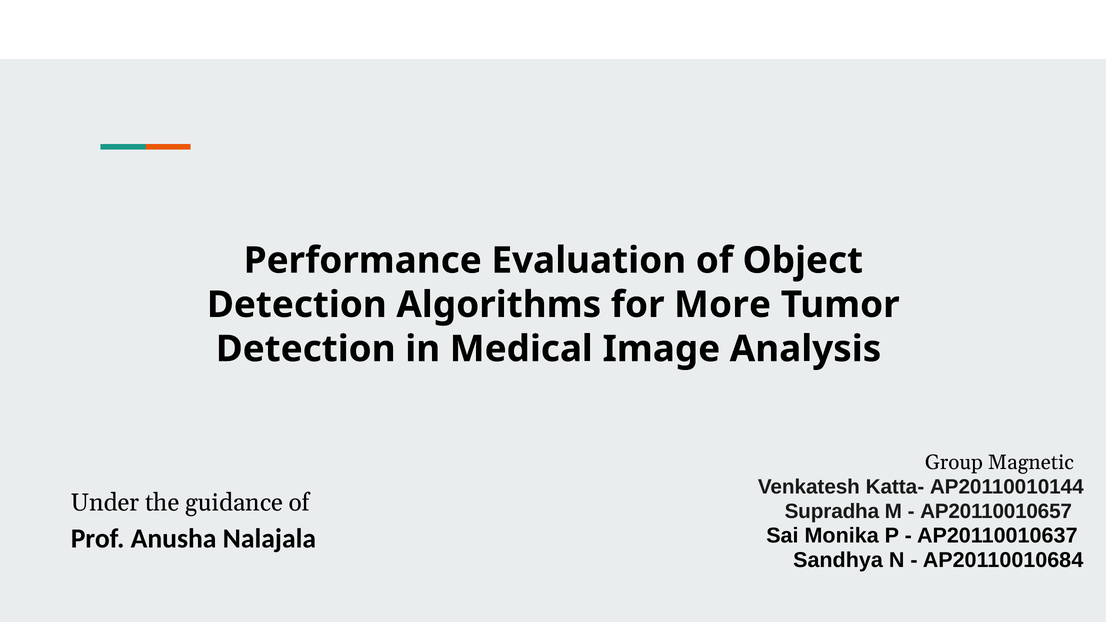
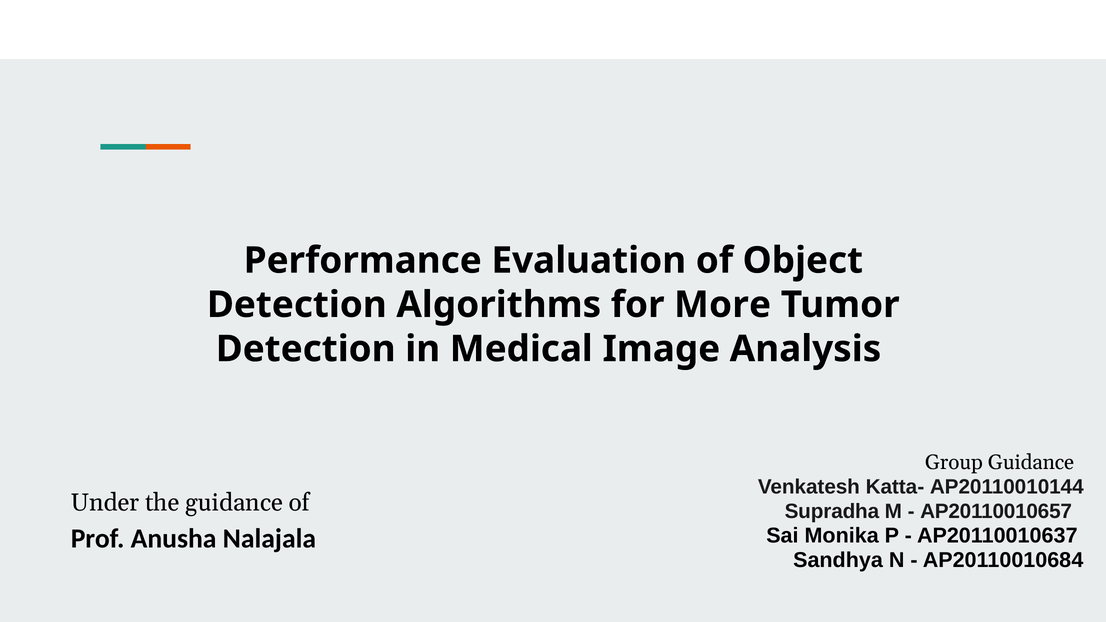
Group Magnetic: Magnetic -> Guidance
